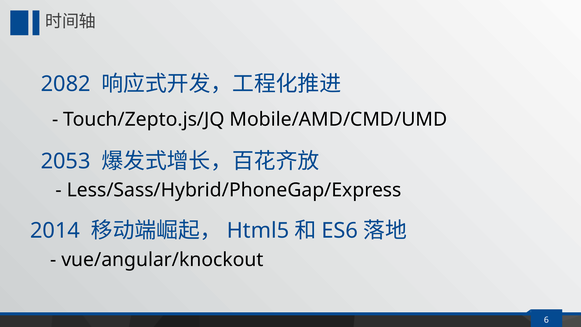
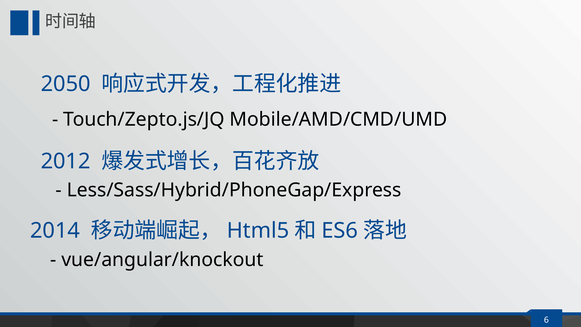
2082: 2082 -> 2050
2053: 2053 -> 2012
